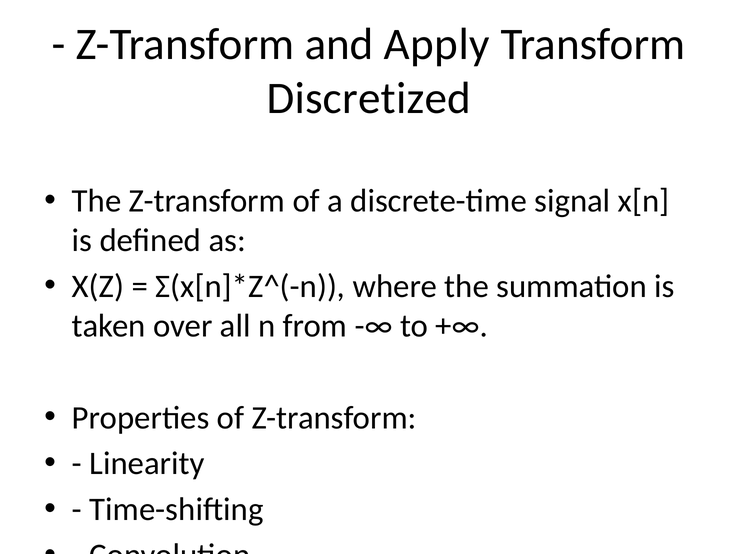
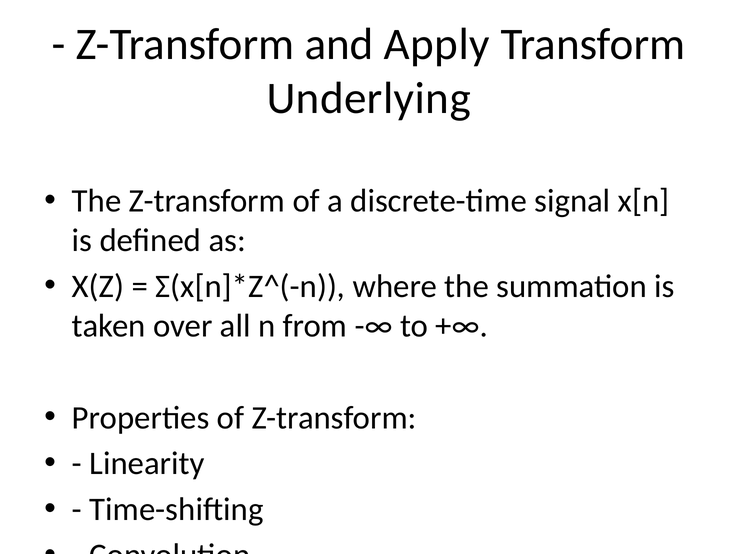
Discretized: Discretized -> Underlying
